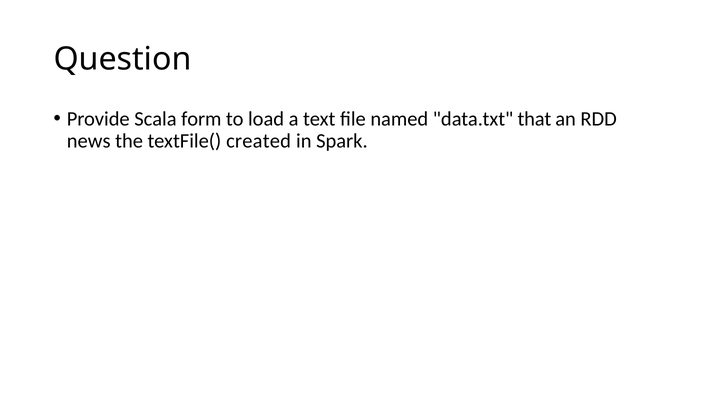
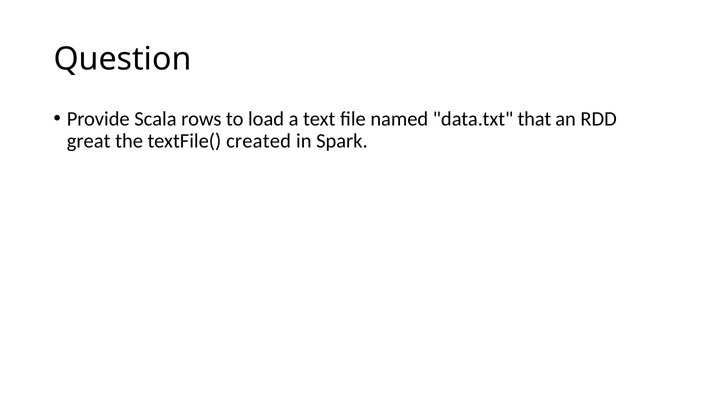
form: form -> rows
news: news -> great
